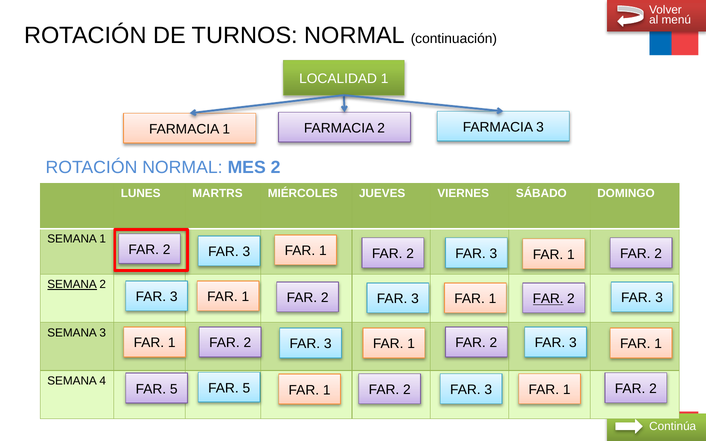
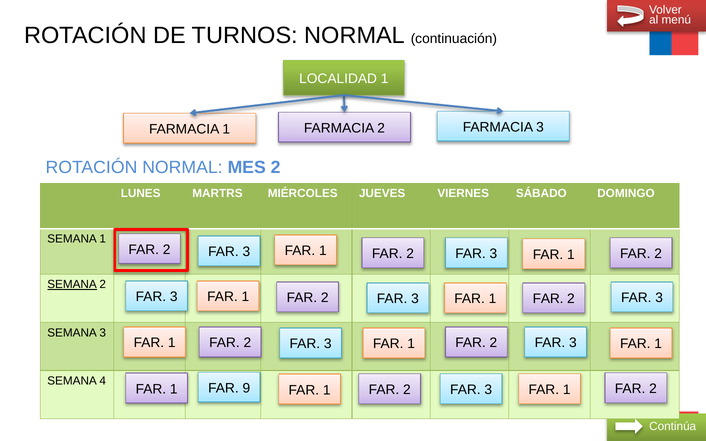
FAR at (548, 299) underline: present -> none
5 at (246, 388): 5 -> 9
5 at (174, 389): 5 -> 1
